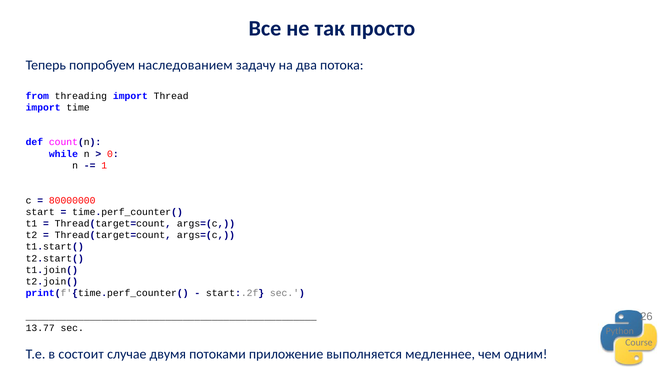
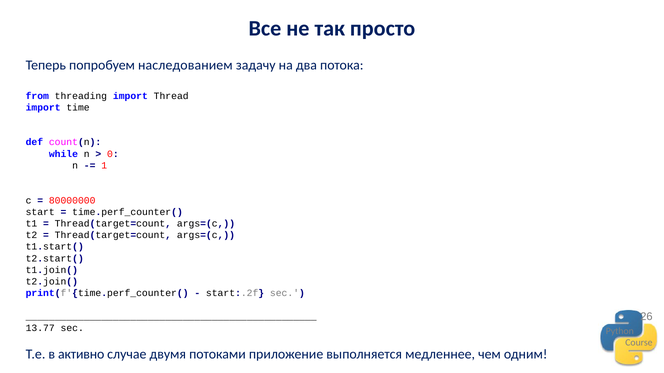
состоит: состоит -> активно
